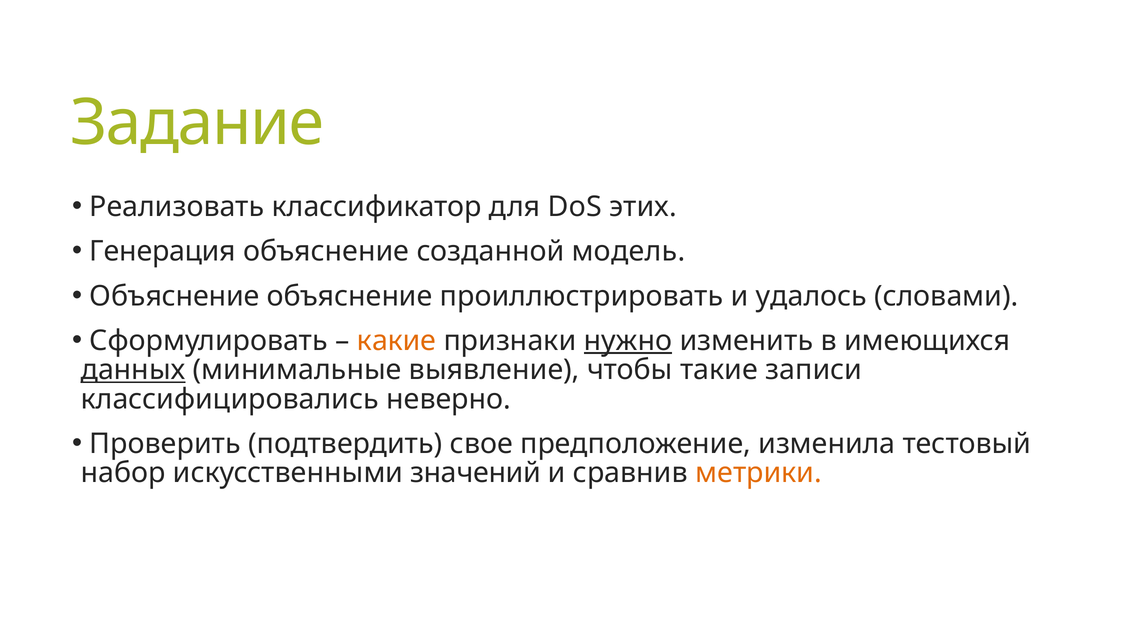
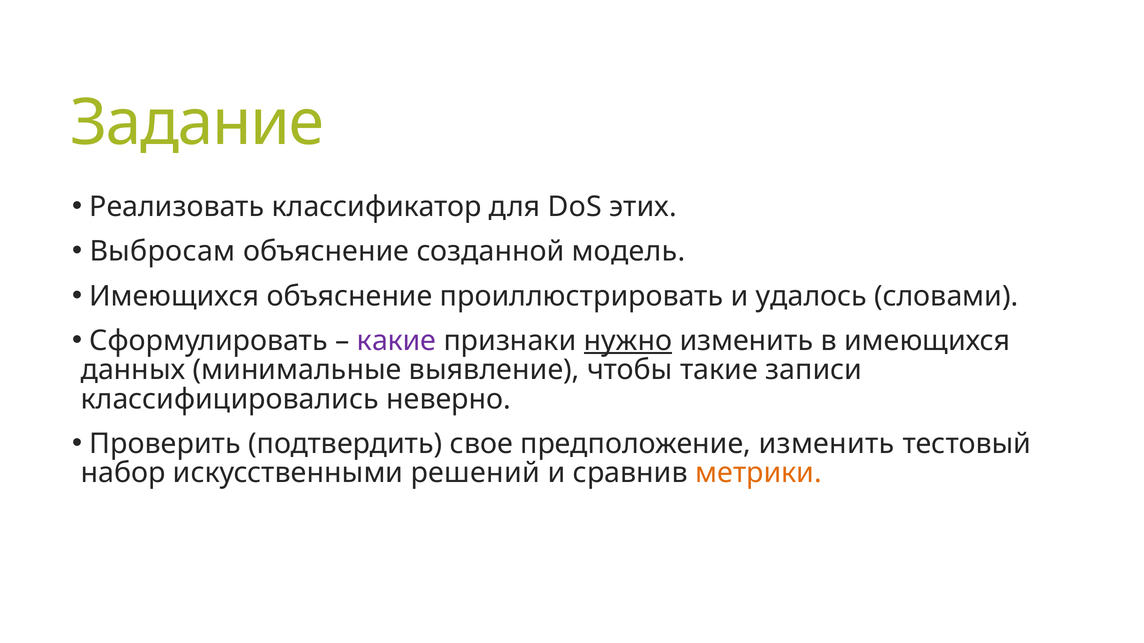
Генерация: Генерация -> Выбросам
Объяснение at (174, 296): Объяснение -> Имеющихся
какие colour: orange -> purple
данных underline: present -> none
предположение изменила: изменила -> изменить
значений: значений -> решений
